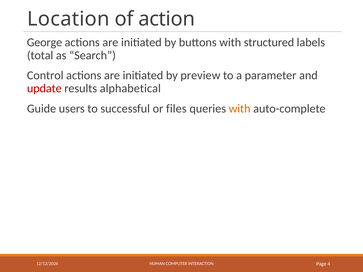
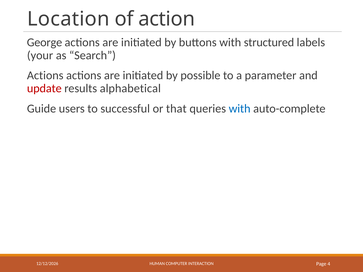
total: total -> your
Control at (45, 75): Control -> Actions
preview: preview -> possible
files: files -> that
with at (240, 109) colour: orange -> blue
